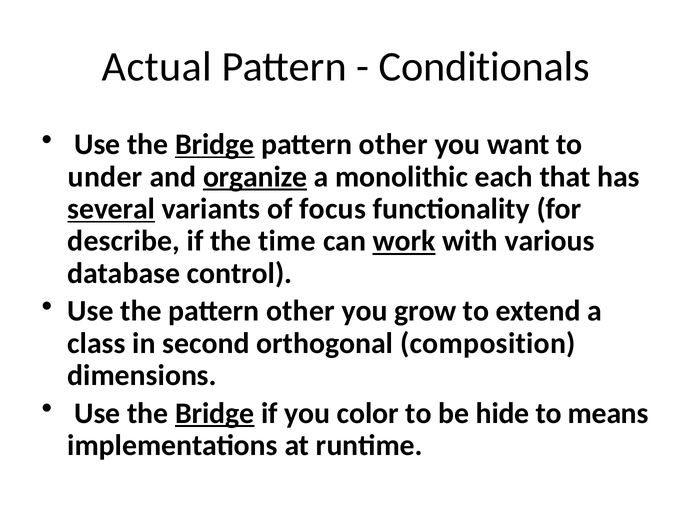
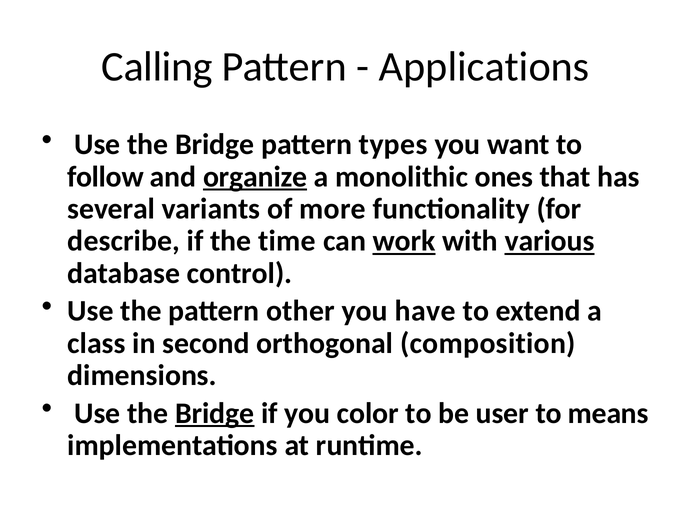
Actual: Actual -> Calling
Conditionals: Conditionals -> Applications
Bridge at (215, 145) underline: present -> none
other at (393, 145): other -> types
under: under -> follow
each: each -> ones
several underline: present -> none
focus: focus -> more
various underline: none -> present
grow: grow -> have
hide: hide -> user
